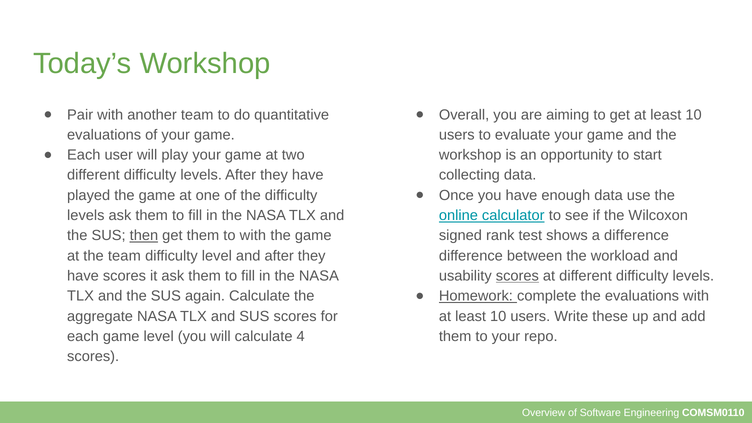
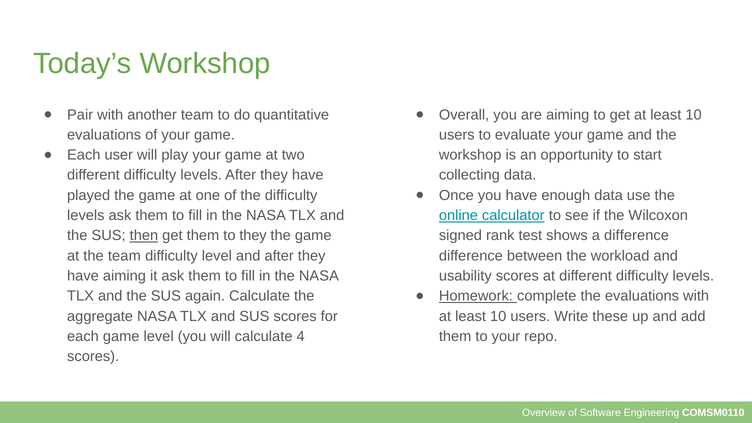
to with: with -> they
have scores: scores -> aiming
scores at (517, 276) underline: present -> none
